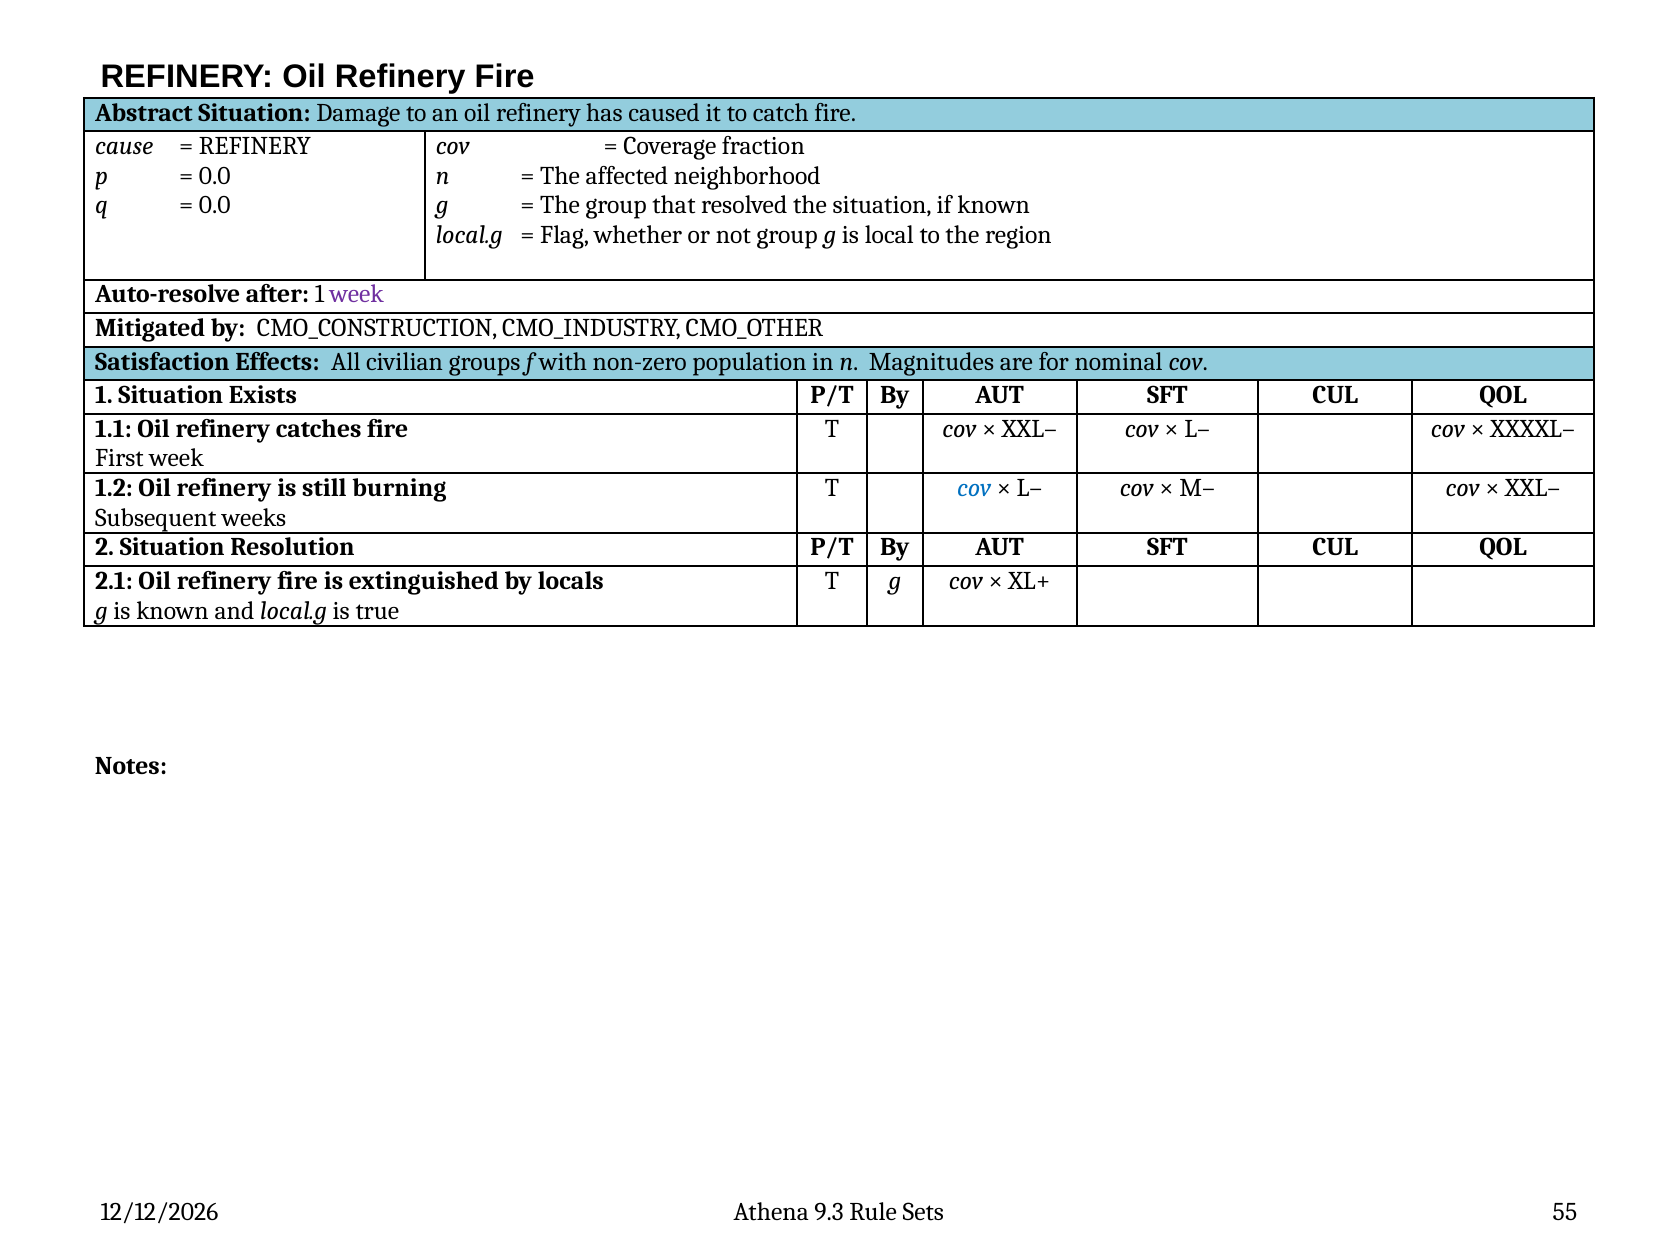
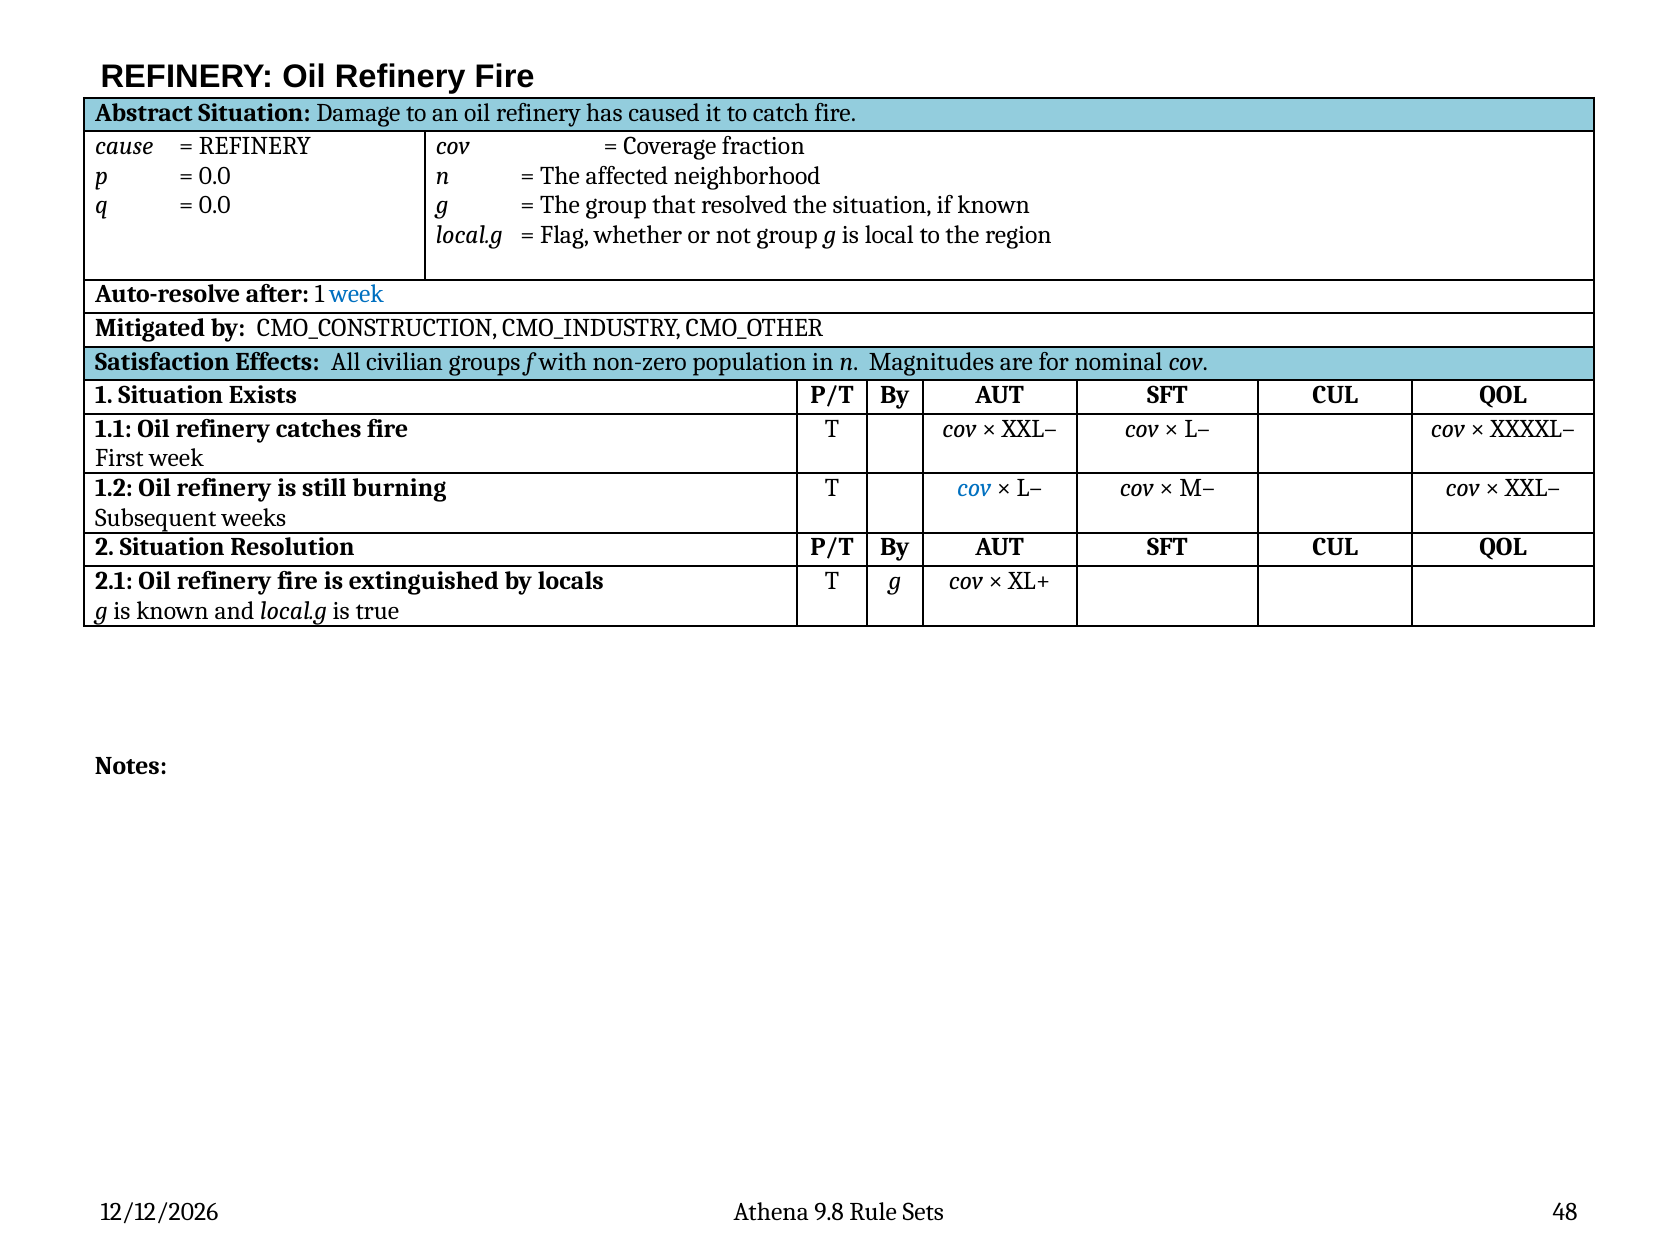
week at (357, 295) colour: purple -> blue
9.3: 9.3 -> 9.8
55: 55 -> 48
